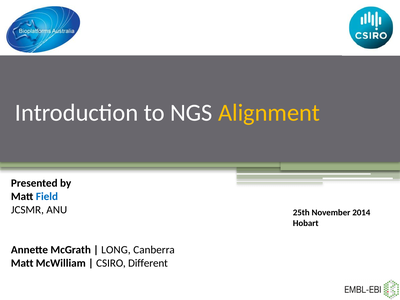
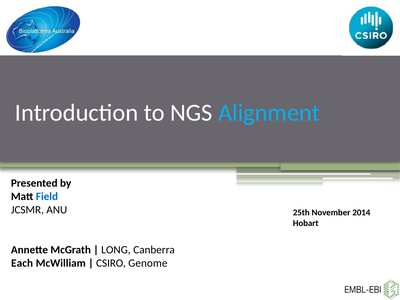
Alignment colour: yellow -> light blue
Matt at (22, 263): Matt -> Each
Different: Different -> Genome
